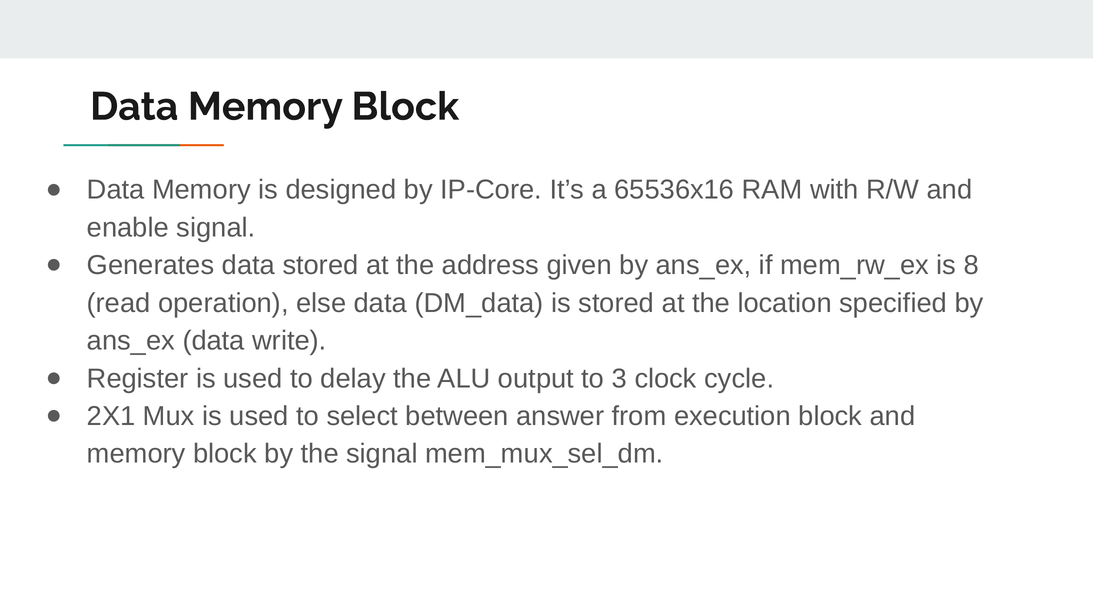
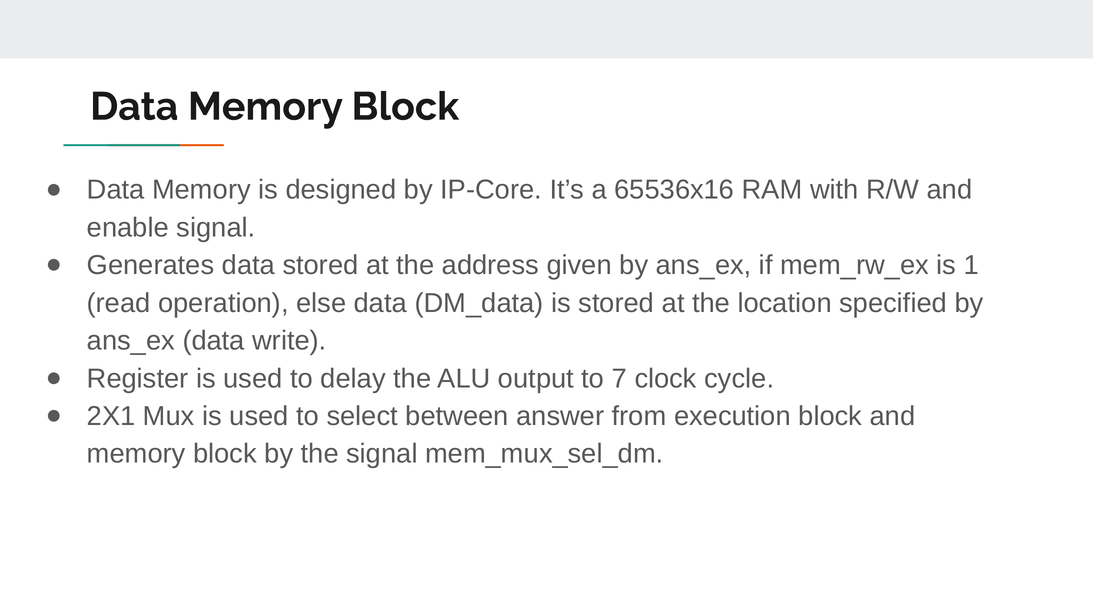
8: 8 -> 1
3: 3 -> 7
